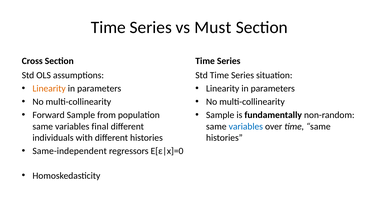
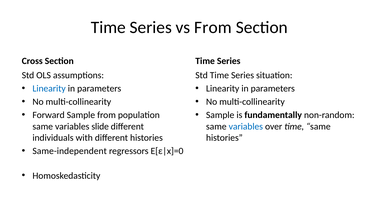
vs Must: Must -> From
Linearity at (49, 89) colour: orange -> blue
final: final -> slide
